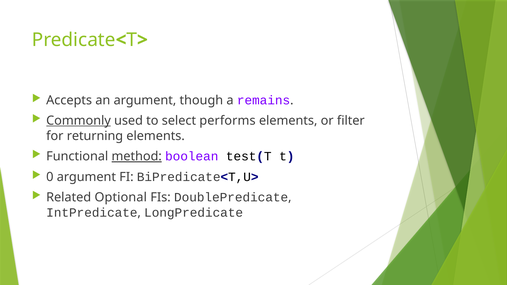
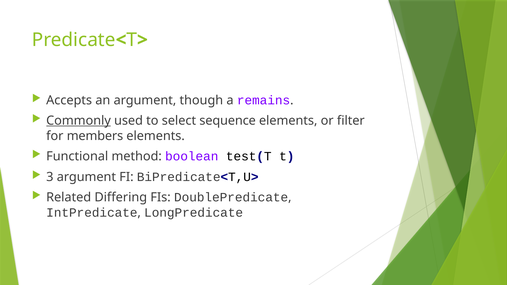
performs: performs -> sequence
returning: returning -> members
method underline: present -> none
0: 0 -> 3
Optional: Optional -> Differing
